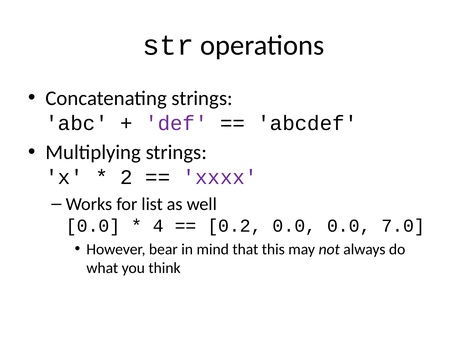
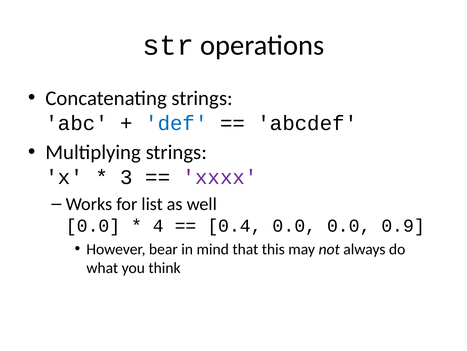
def colour: purple -> blue
2: 2 -> 3
0.2: 0.2 -> 0.4
7.0: 7.0 -> 0.9
